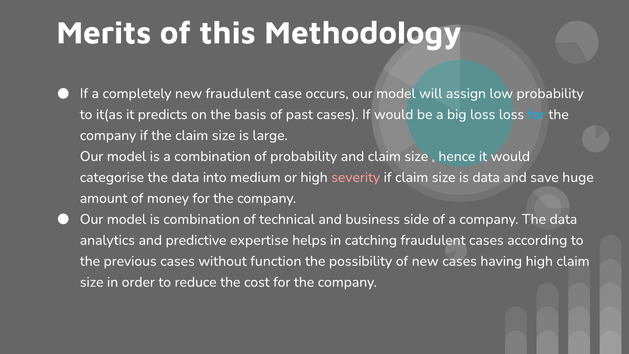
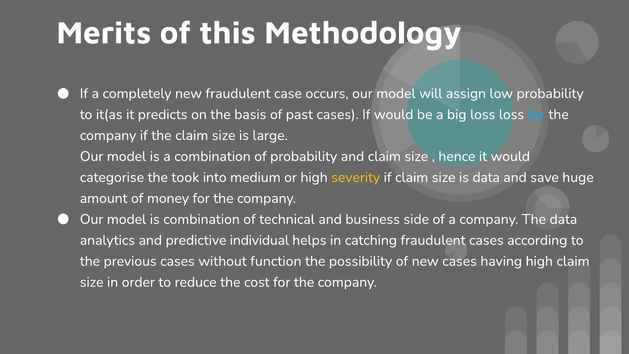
categorise the data: data -> took
severity colour: pink -> yellow
expertise: expertise -> individual
